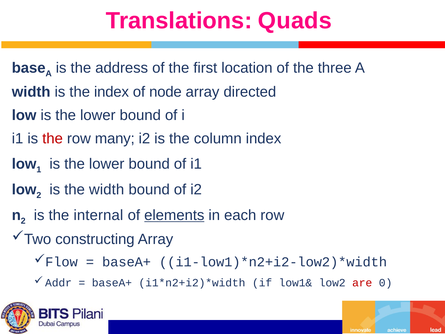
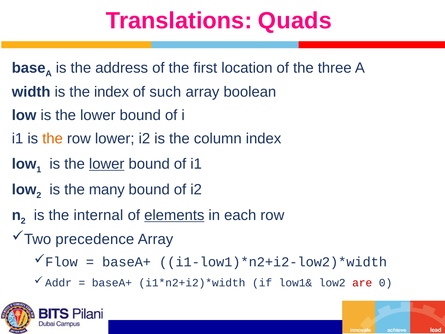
node: node -> such
directed: directed -> boolean
the at (53, 139) colour: red -> orange
row many: many -> lower
lower at (107, 164) underline: none -> present
the width: width -> many
constructing: constructing -> precedence
